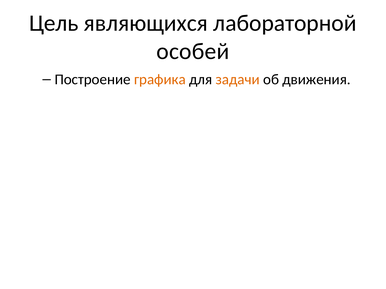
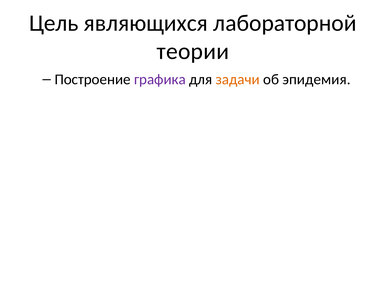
особей: особей -> теории
графика colour: orange -> purple
движения: движения -> эпидемия
